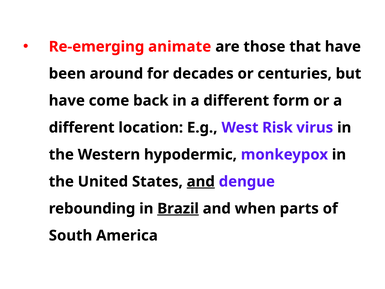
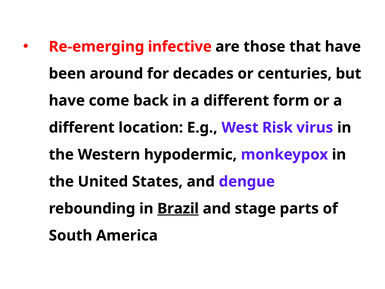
animate: animate -> infective
and at (201, 181) underline: present -> none
when: when -> stage
